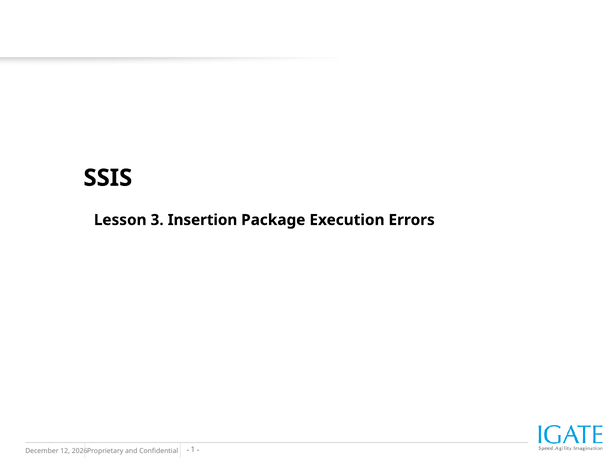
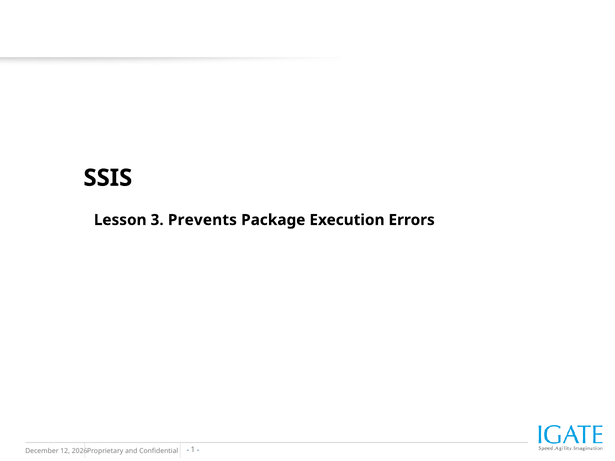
Insertion: Insertion -> Prevents
